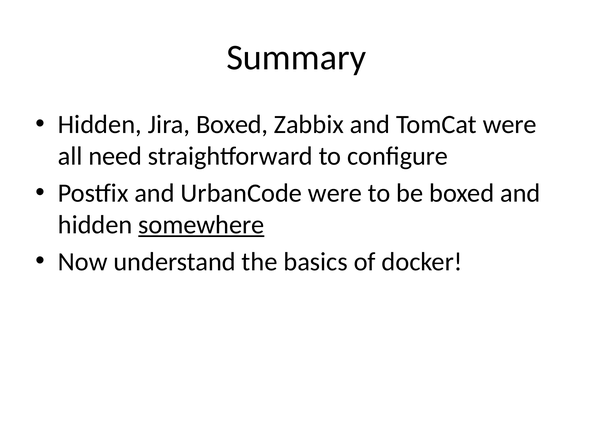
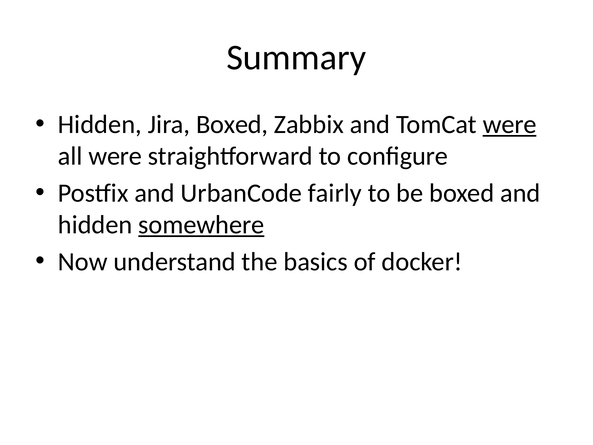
were at (510, 124) underline: none -> present
all need: need -> were
UrbanCode were: were -> fairly
